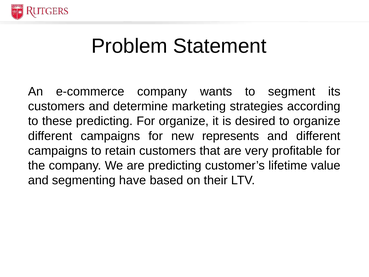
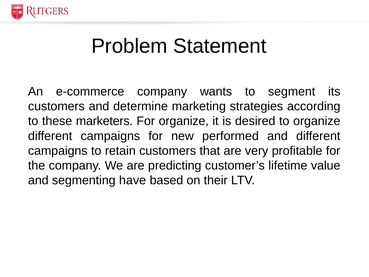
these predicting: predicting -> marketers
represents: represents -> performed
